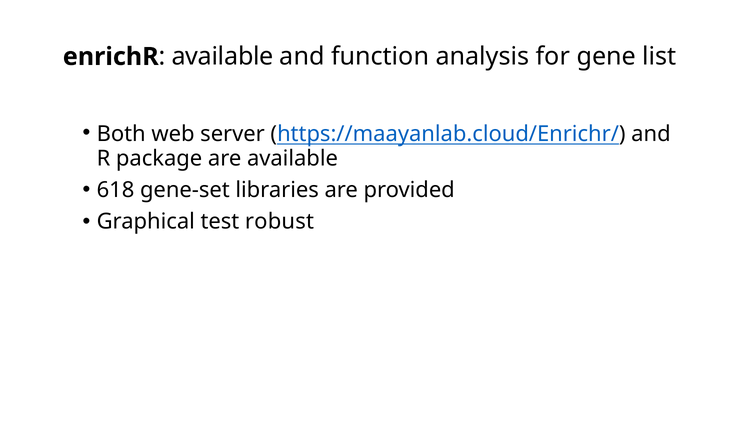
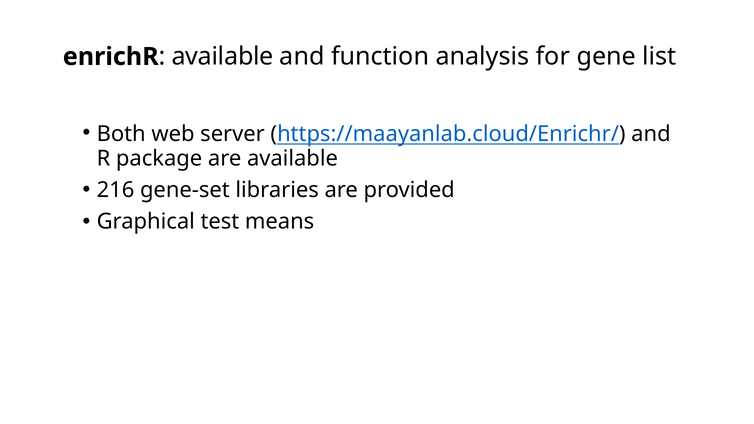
618: 618 -> 216
robust: robust -> means
